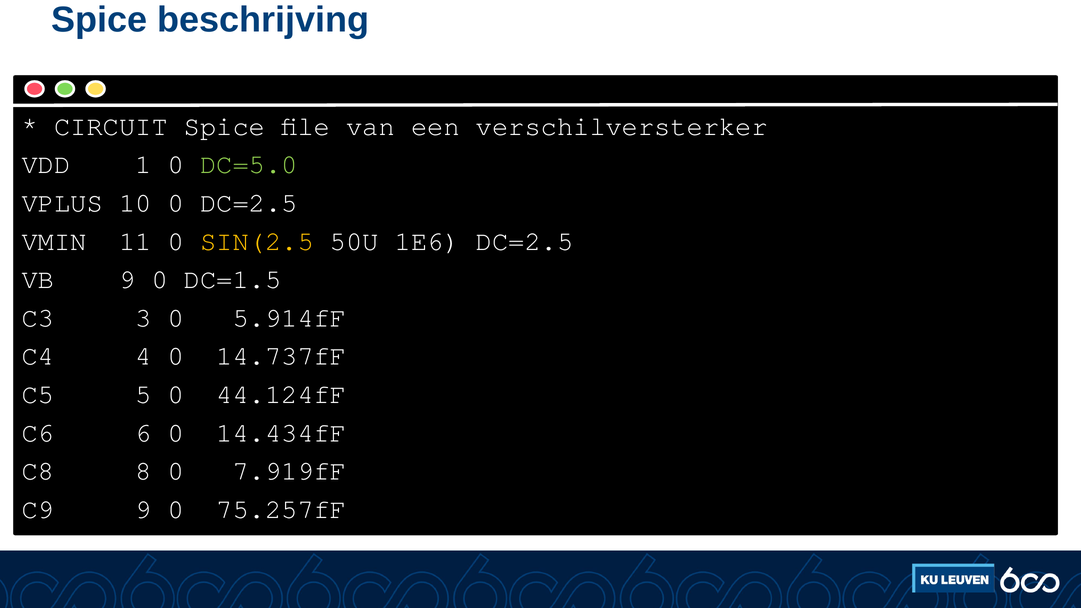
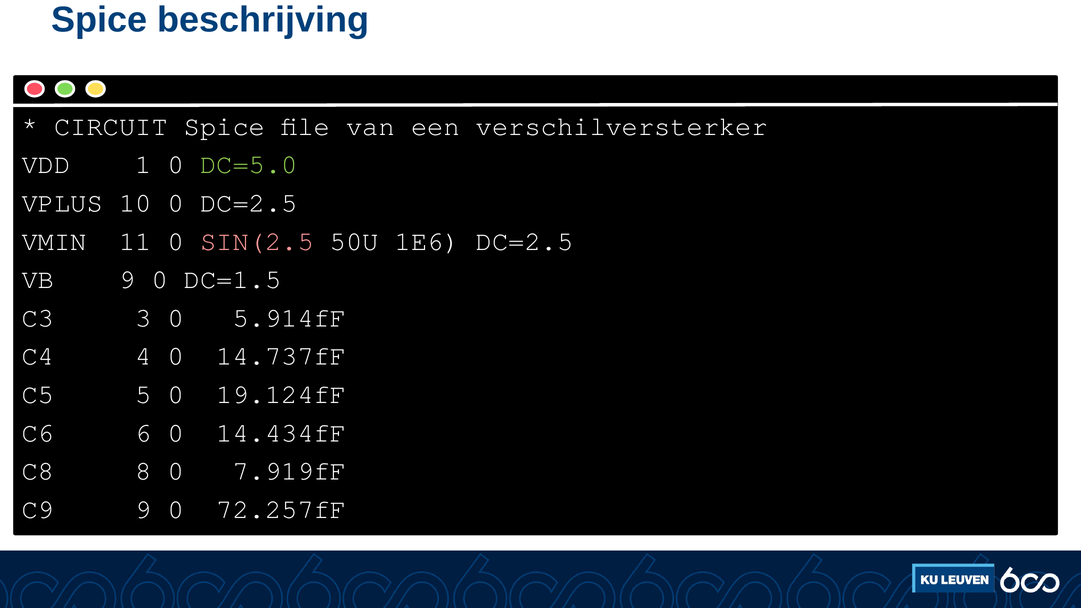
SIN(2.5 colour: yellow -> pink
44.124fF: 44.124fF -> 19.124fF
75.257fF: 75.257fF -> 72.257fF
